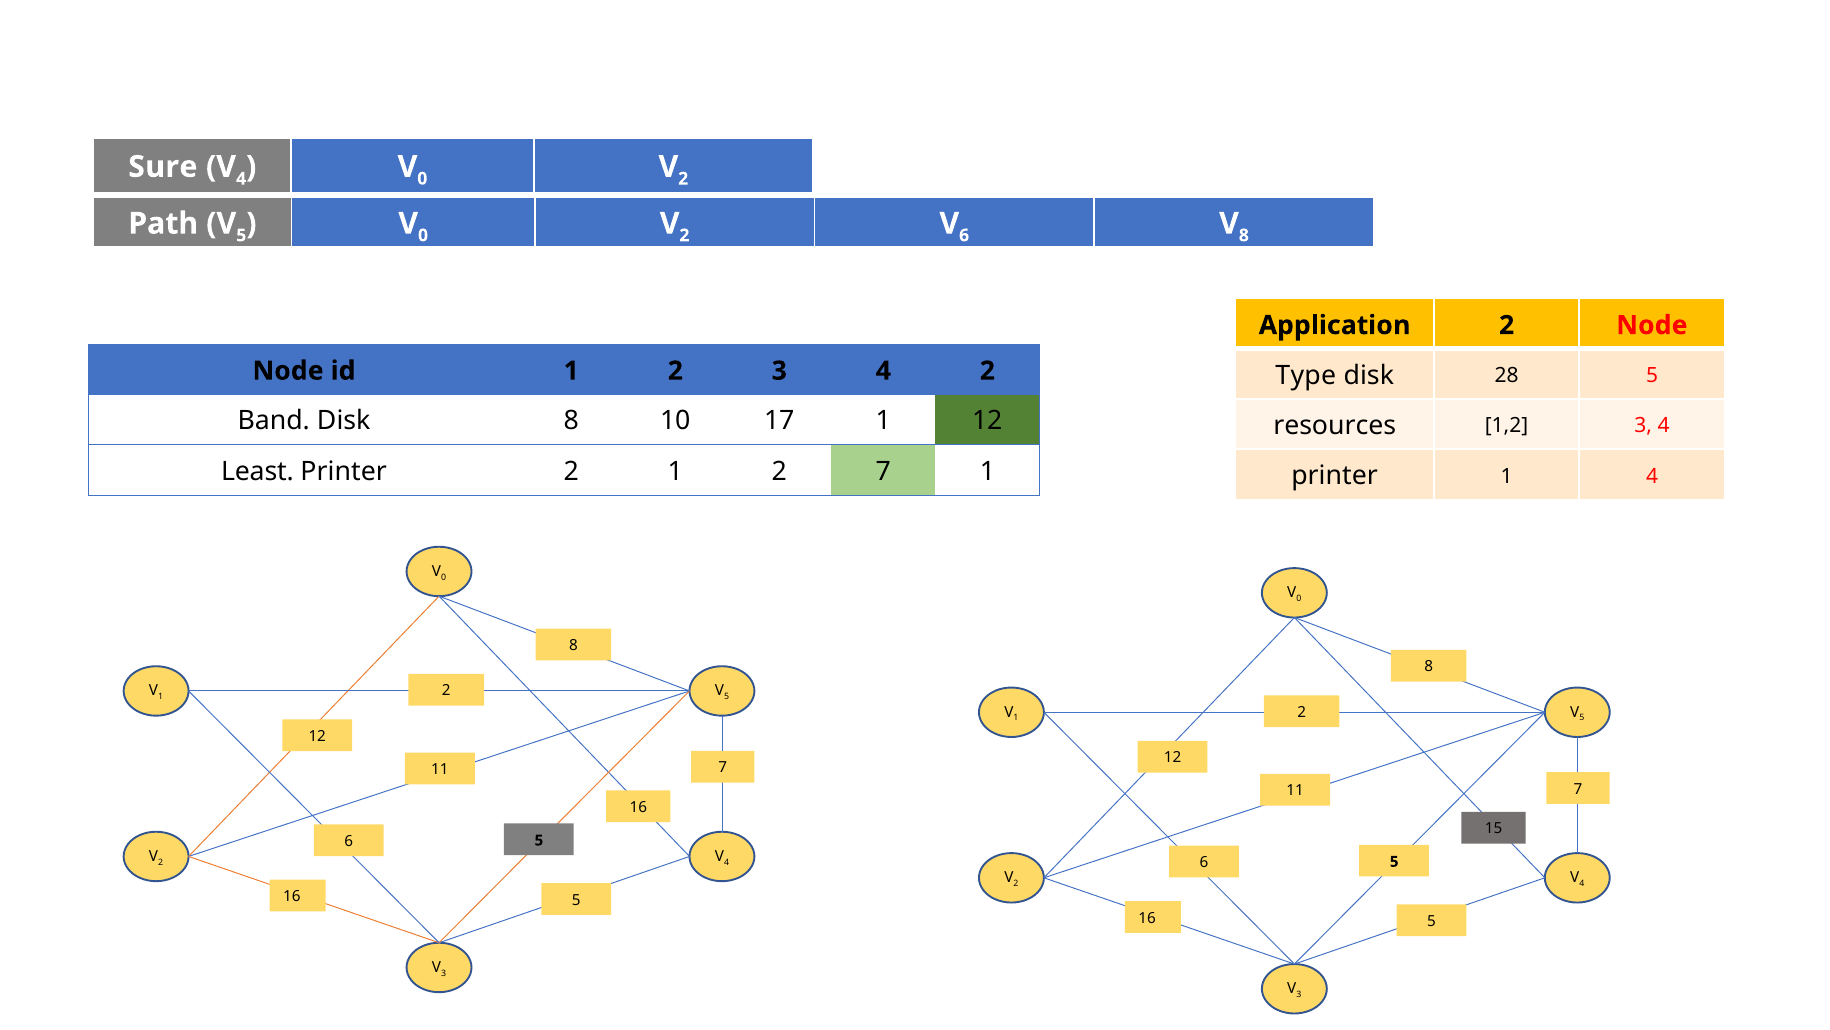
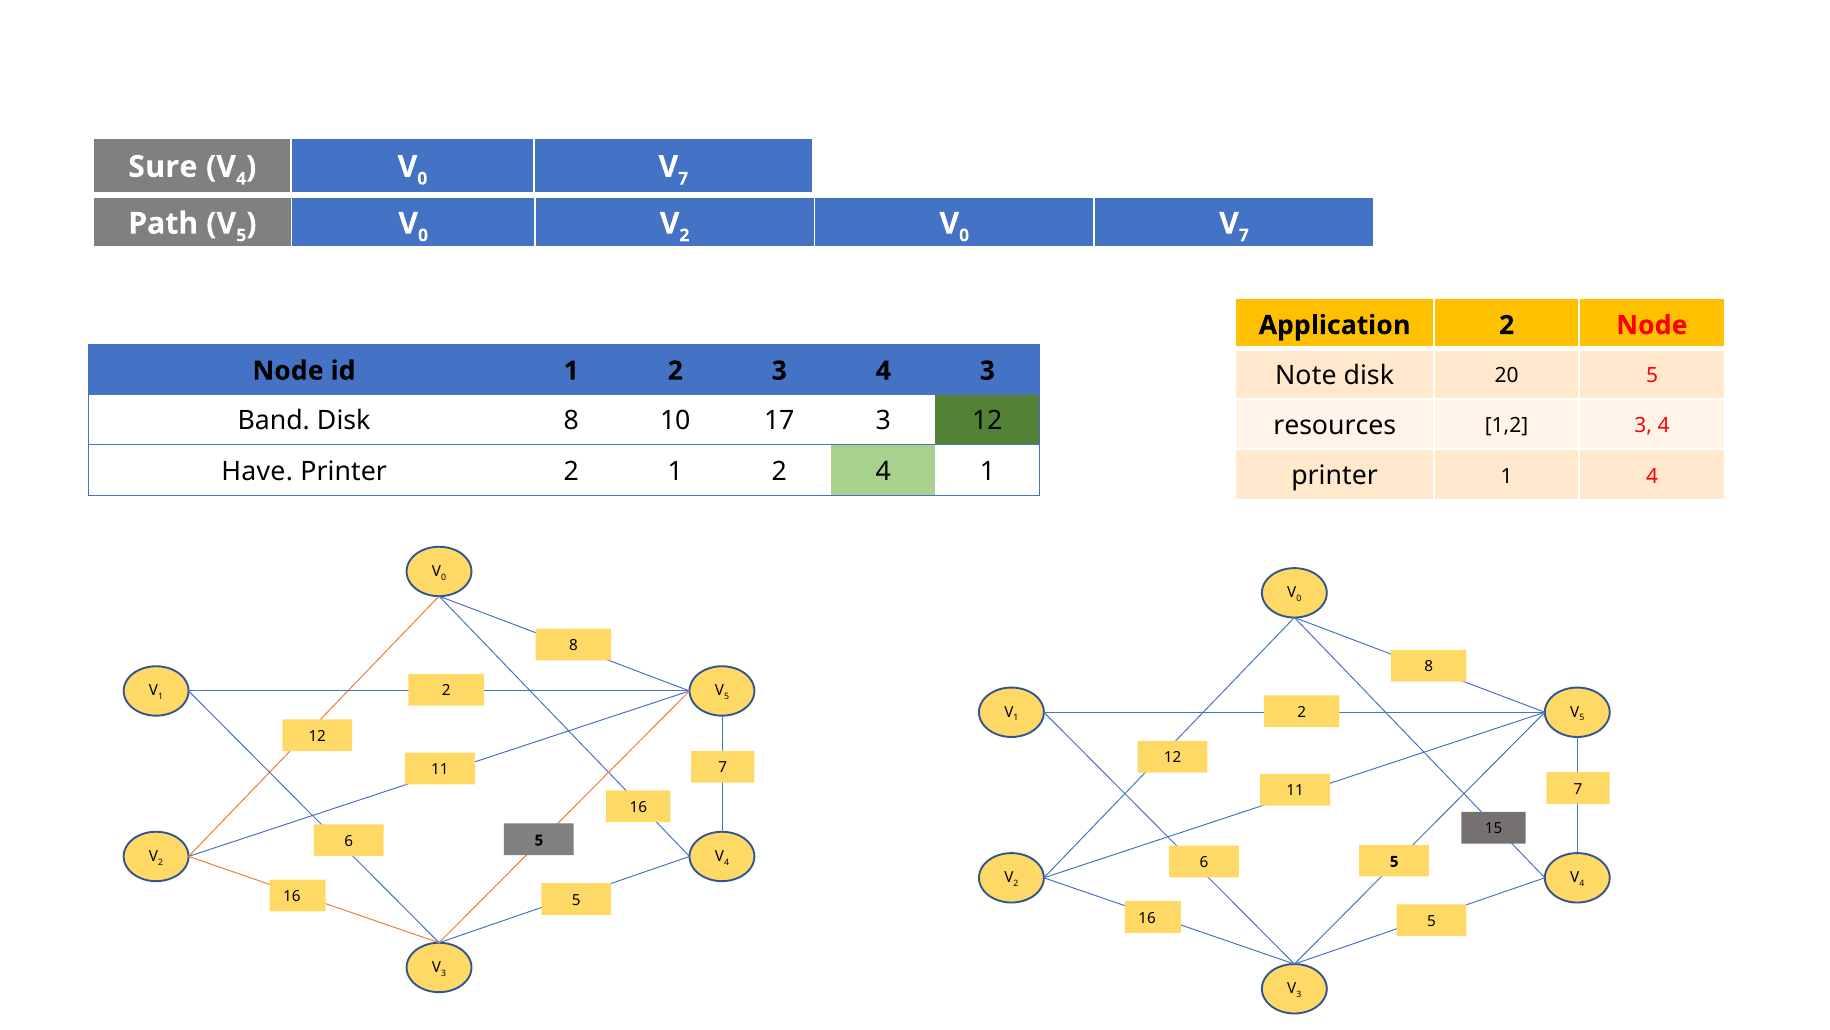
2 at (683, 179): 2 -> 7
6 at (964, 235): 6 -> 0
8 at (1244, 235): 8 -> 7
4 2: 2 -> 3
Type: Type -> Note
28: 28 -> 20
17 1: 1 -> 3
Least: Least -> Have
1 2 7: 7 -> 4
